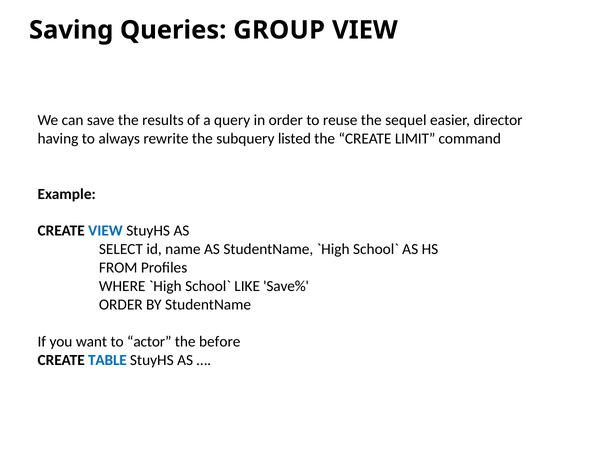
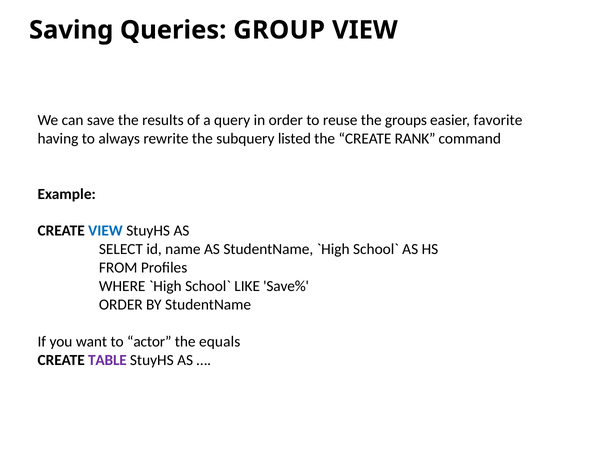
sequel: sequel -> groups
director: director -> favorite
LIMIT: LIMIT -> RANK
before: before -> equals
TABLE colour: blue -> purple
